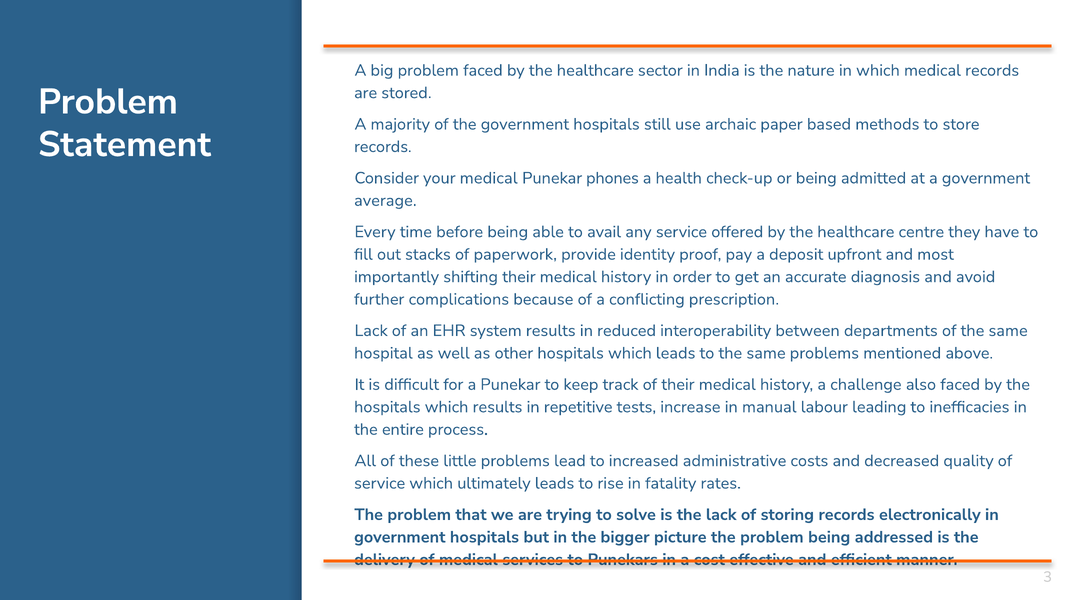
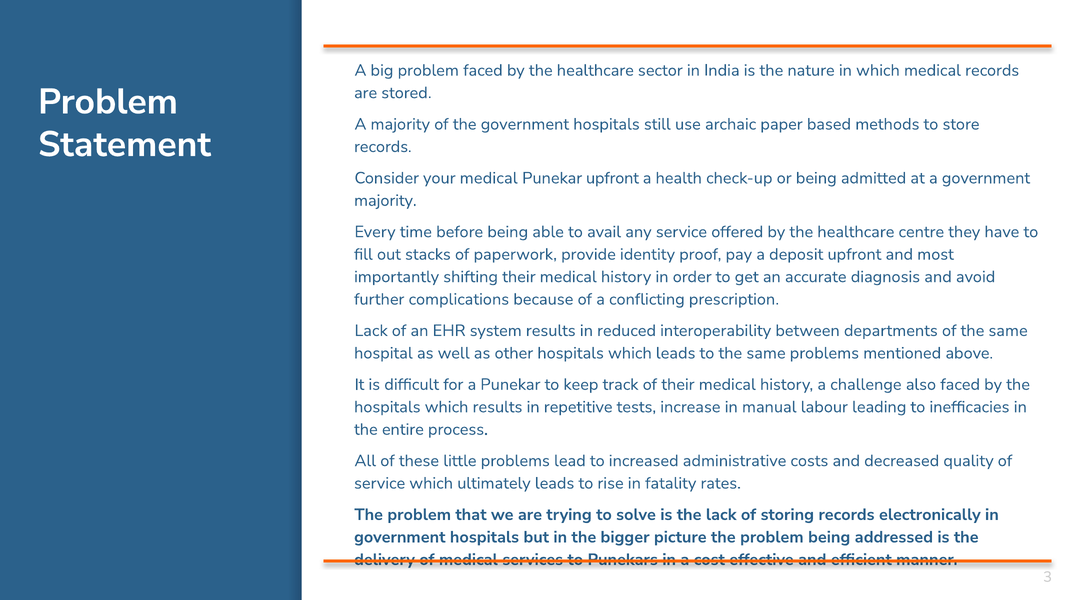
Punekar phones: phones -> upfront
average at (385, 201): average -> majority
